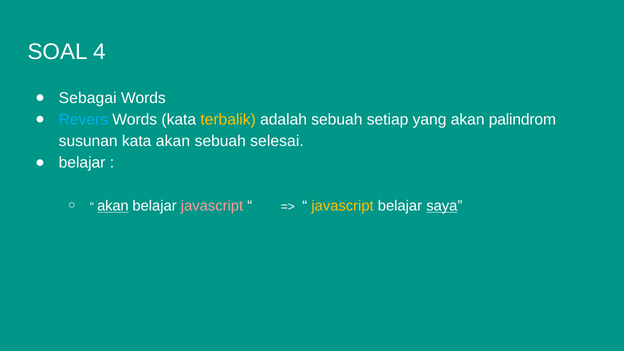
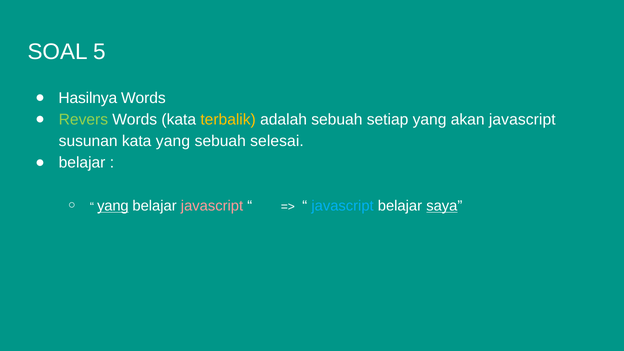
4: 4 -> 5
Sebagai: Sebagai -> Hasilnya
Revers colour: light blue -> light green
akan palindrom: palindrom -> javascript
kata akan: akan -> yang
akan at (113, 206): akan -> yang
javascript at (343, 206) colour: yellow -> light blue
